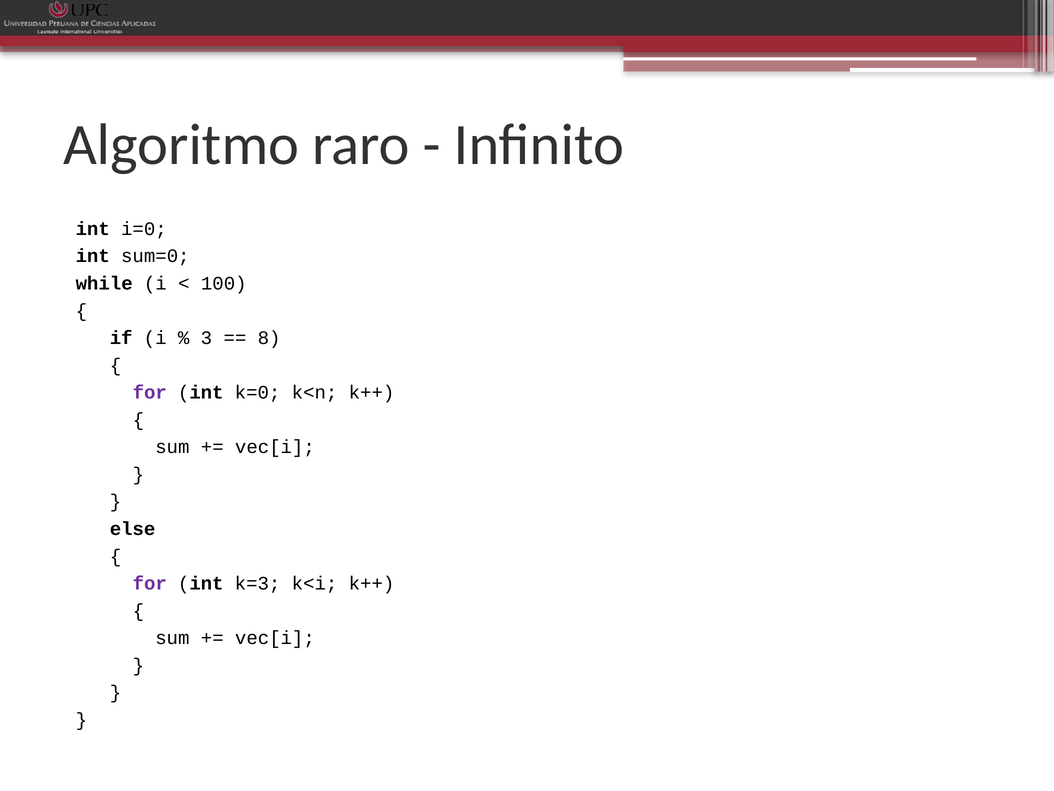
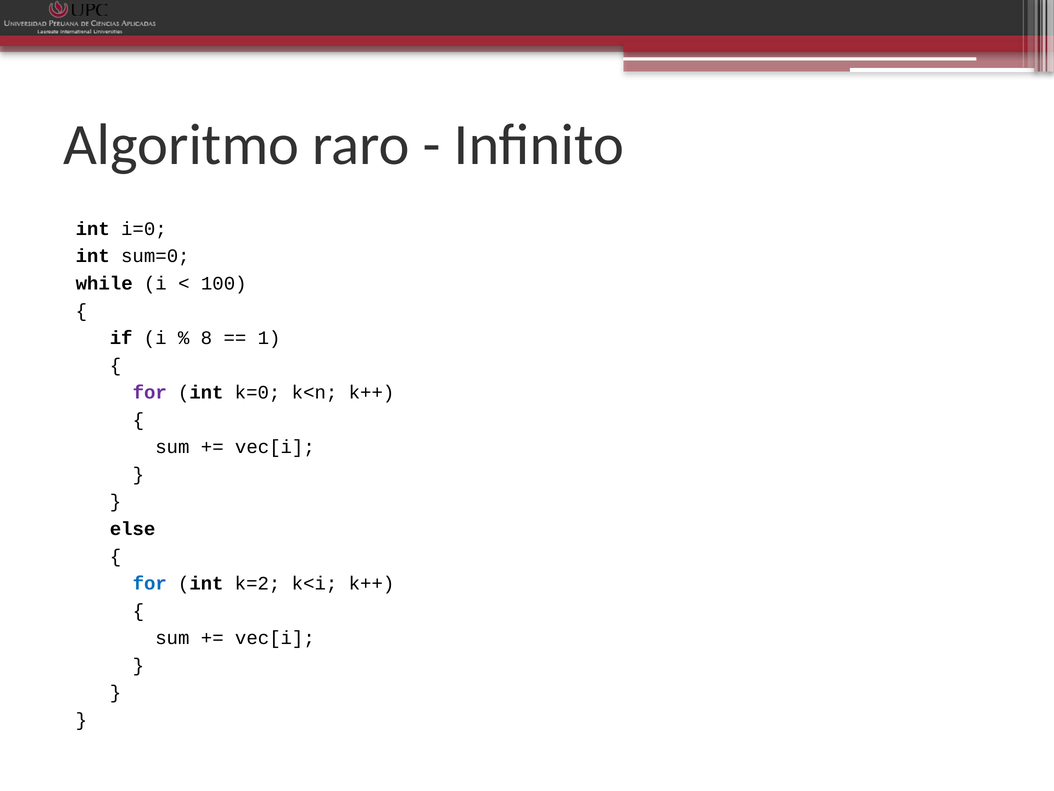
3: 3 -> 8
8: 8 -> 1
for at (150, 583) colour: purple -> blue
k=3: k=3 -> k=2
